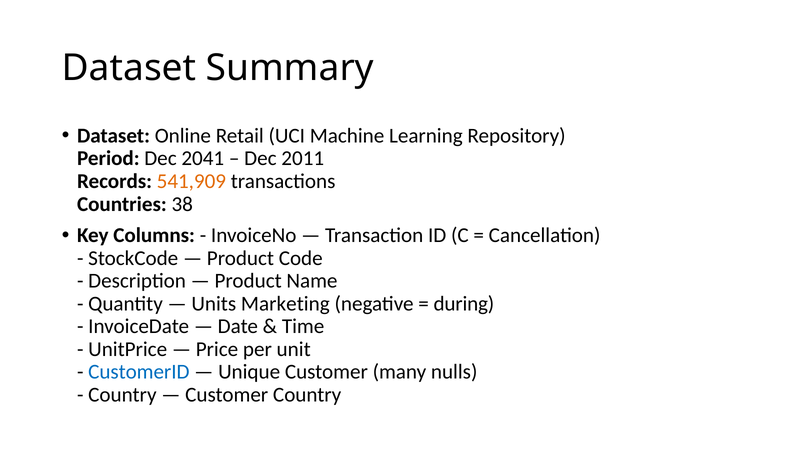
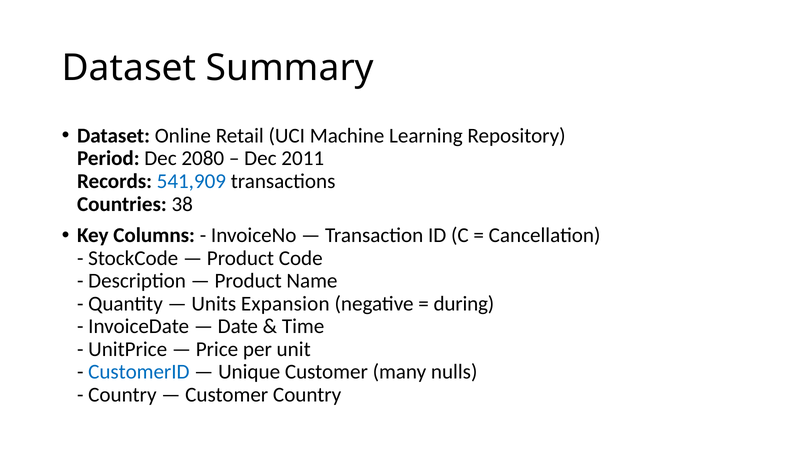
2041: 2041 -> 2080
541,909 colour: orange -> blue
Marketing: Marketing -> Expansion
